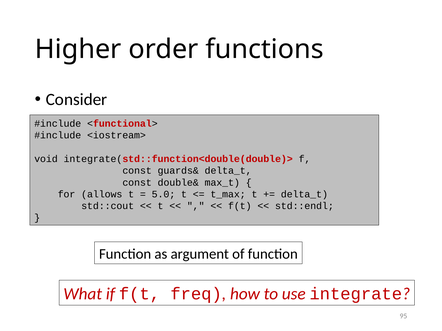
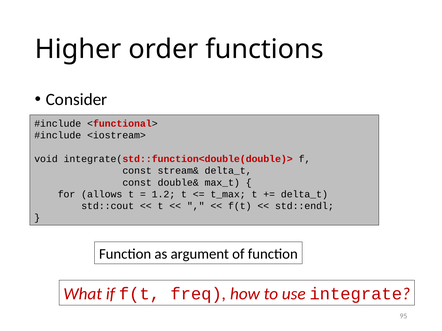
guards&: guards& -> stream&
5.0: 5.0 -> 1.2
